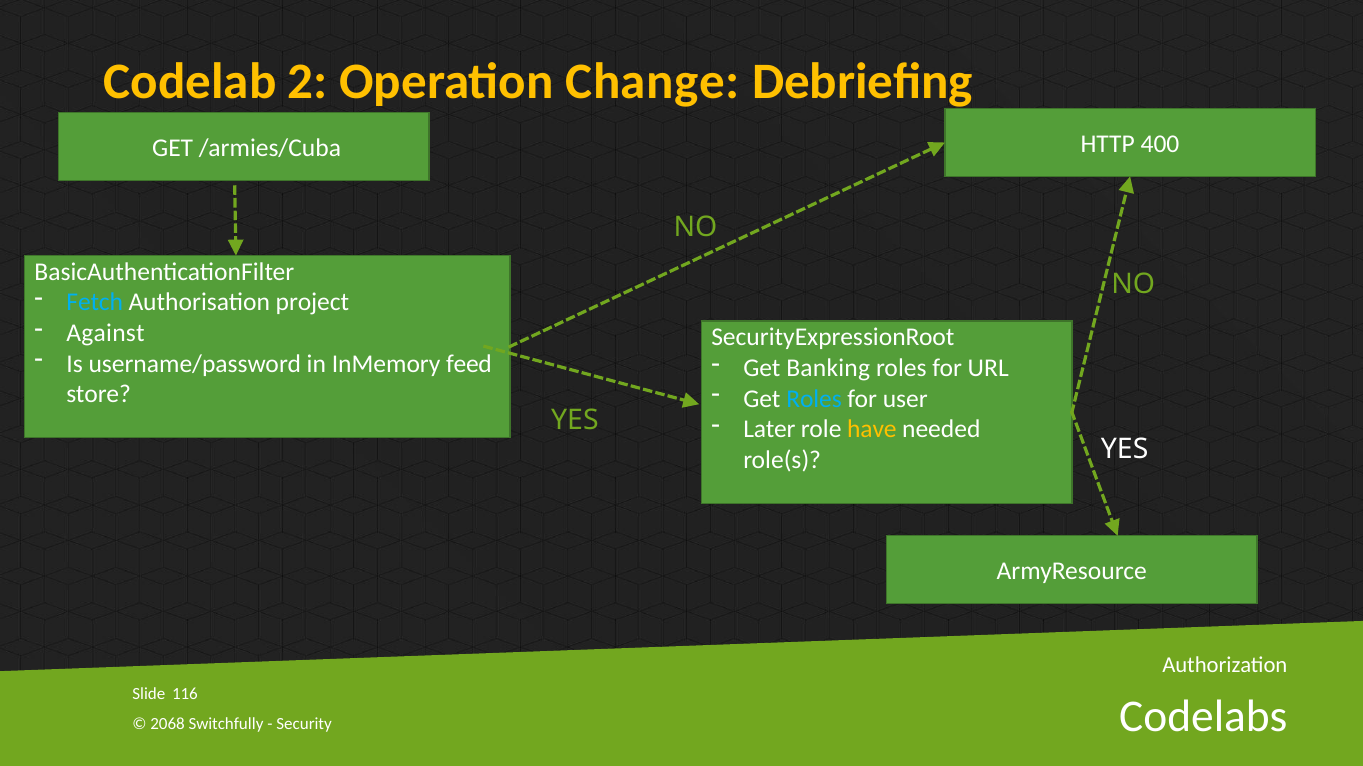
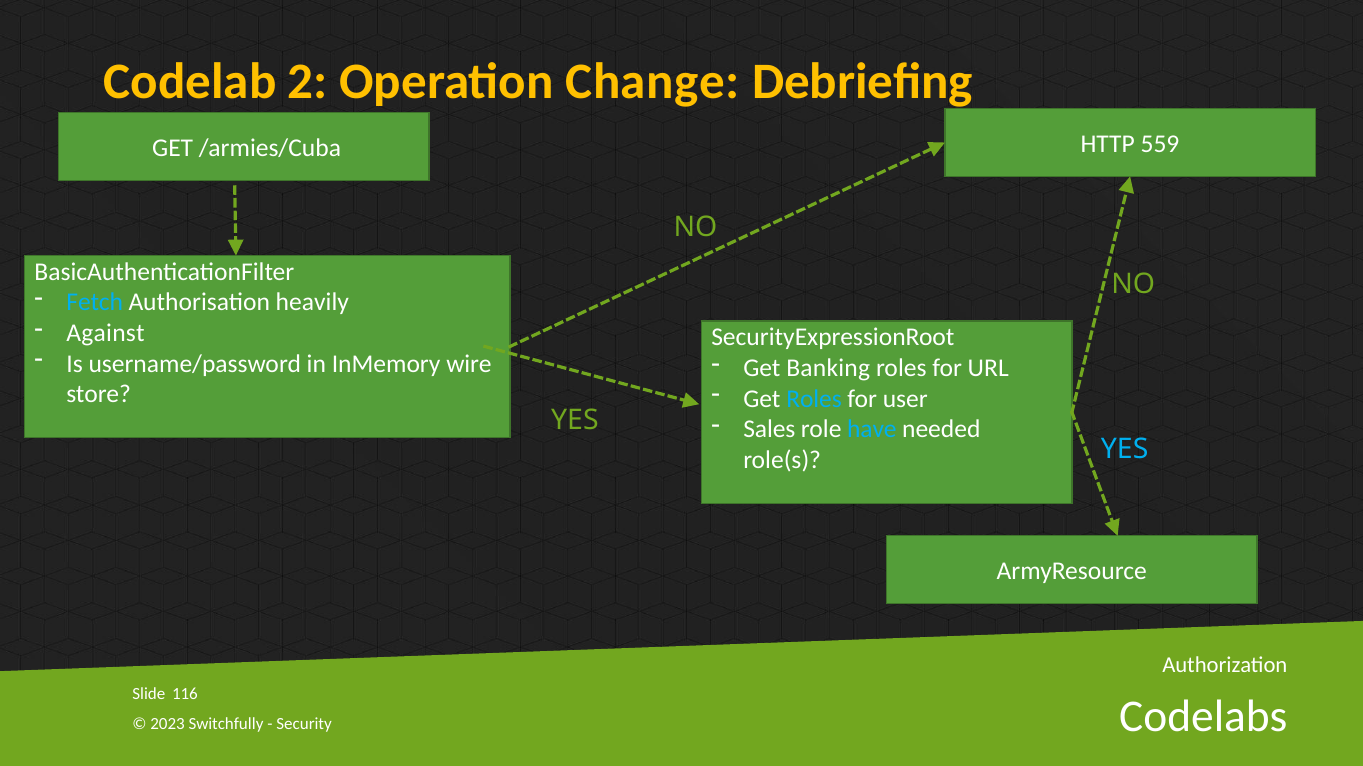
400: 400 -> 559
project: project -> heavily
feed: feed -> wire
Later: Later -> Sales
have colour: yellow -> light blue
YES at (1125, 449) colour: white -> light blue
2068: 2068 -> 2023
